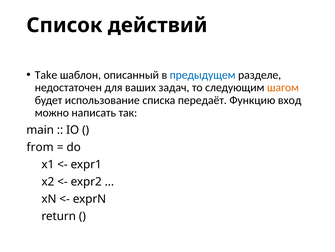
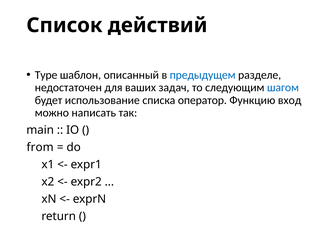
Take: Take -> Type
шагом colour: orange -> blue
передаёт: передаёт -> оператор
